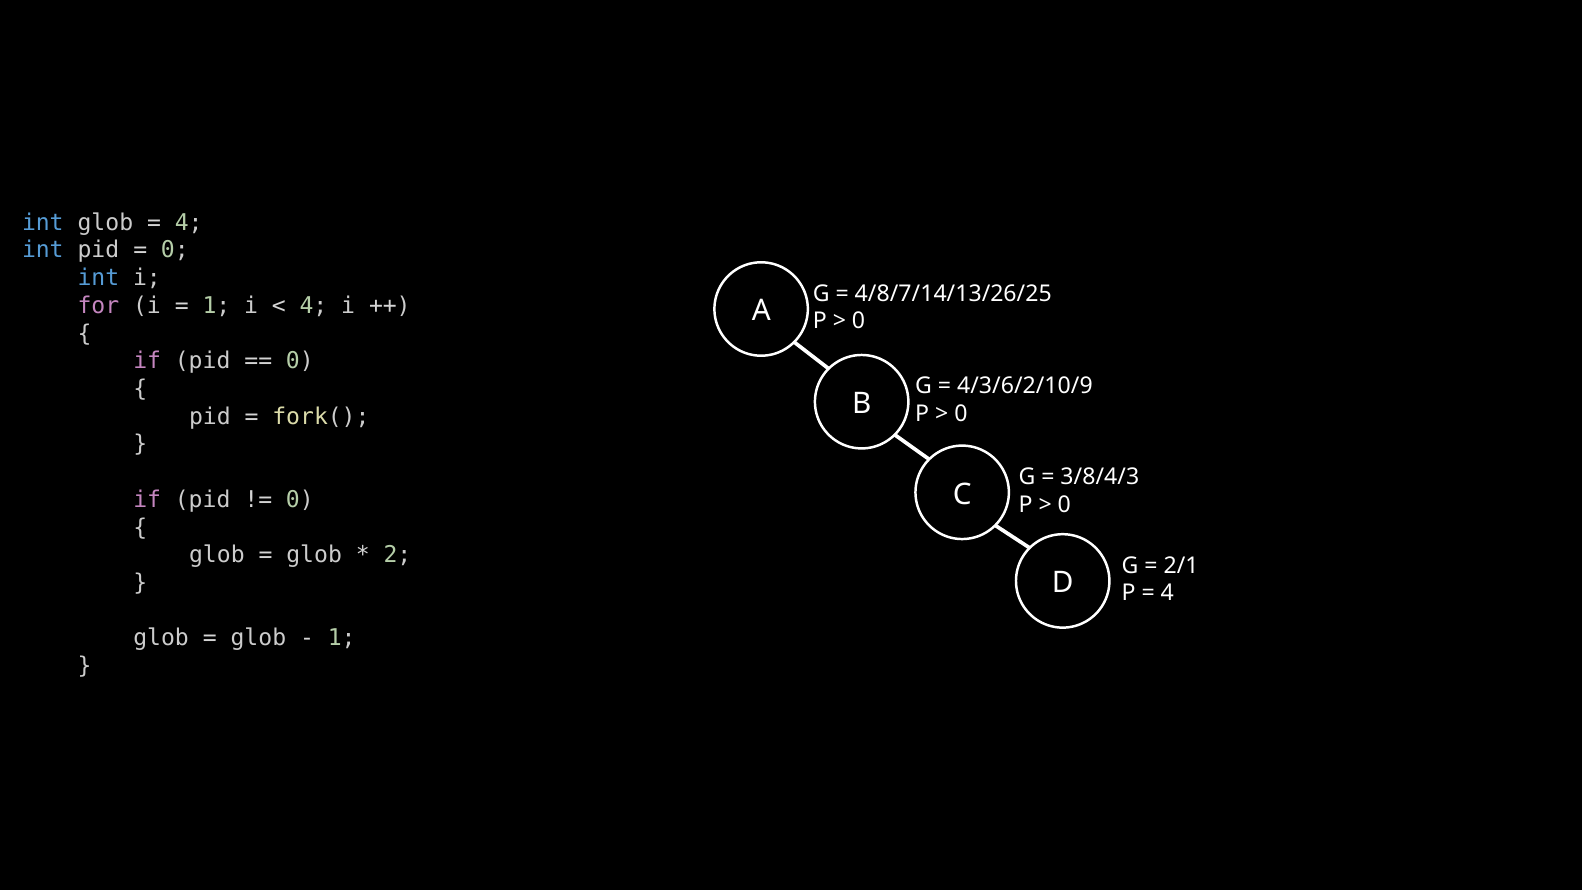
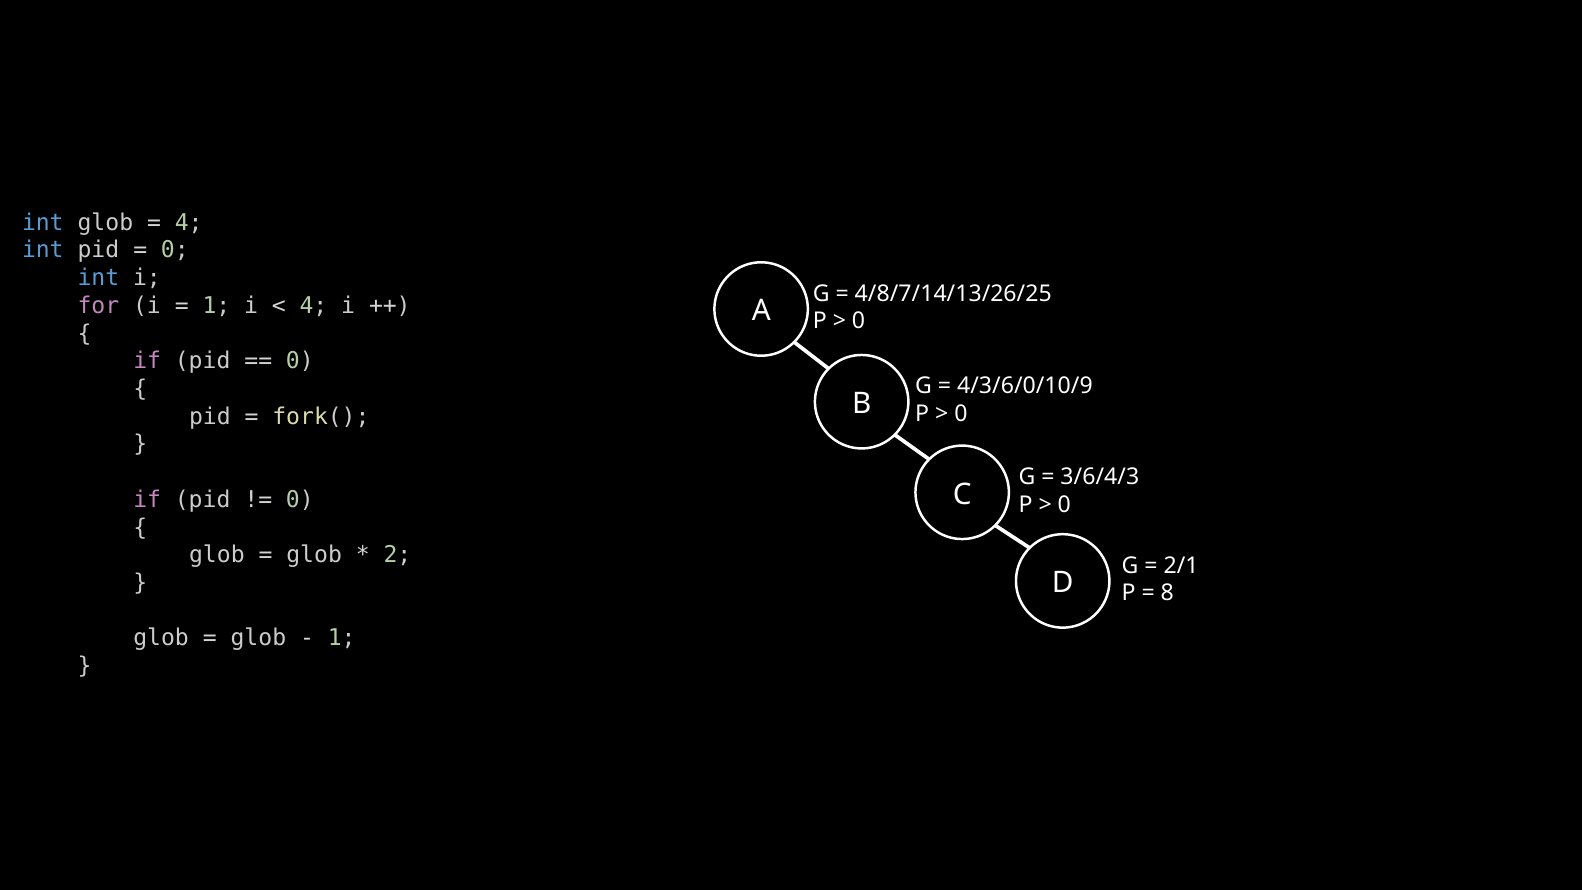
4/3/6/2/10/9: 4/3/6/2/10/9 -> 4/3/6/0/10/9
3/8/4/3: 3/8/4/3 -> 3/6/4/3
4 at (1167, 593): 4 -> 8
